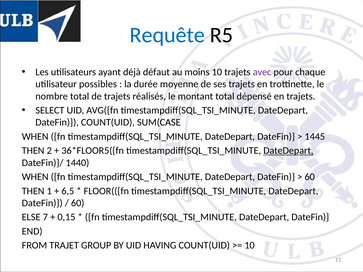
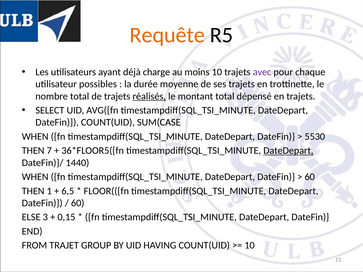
Requête colour: blue -> orange
défaut: défaut -> charge
réalisés underline: none -> present
1445: 1445 -> 5530
2: 2 -> 7
7: 7 -> 3
